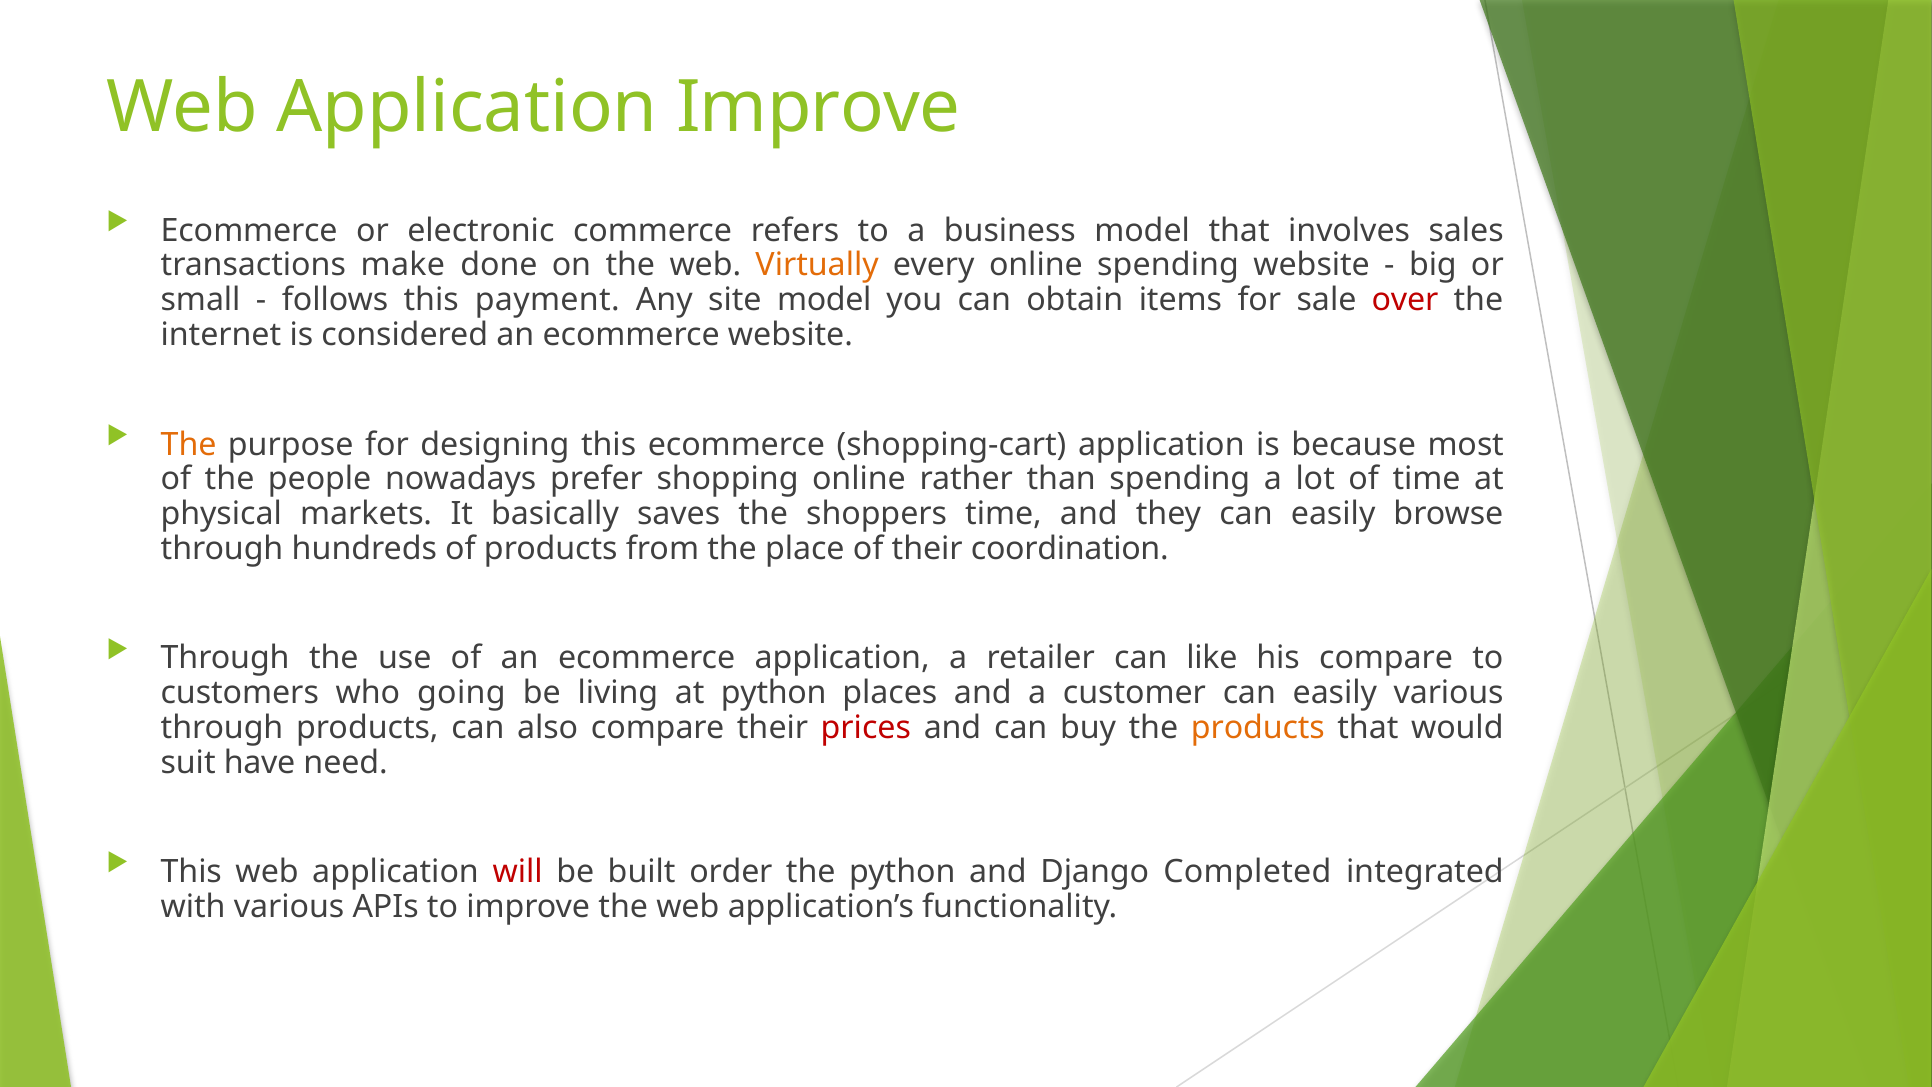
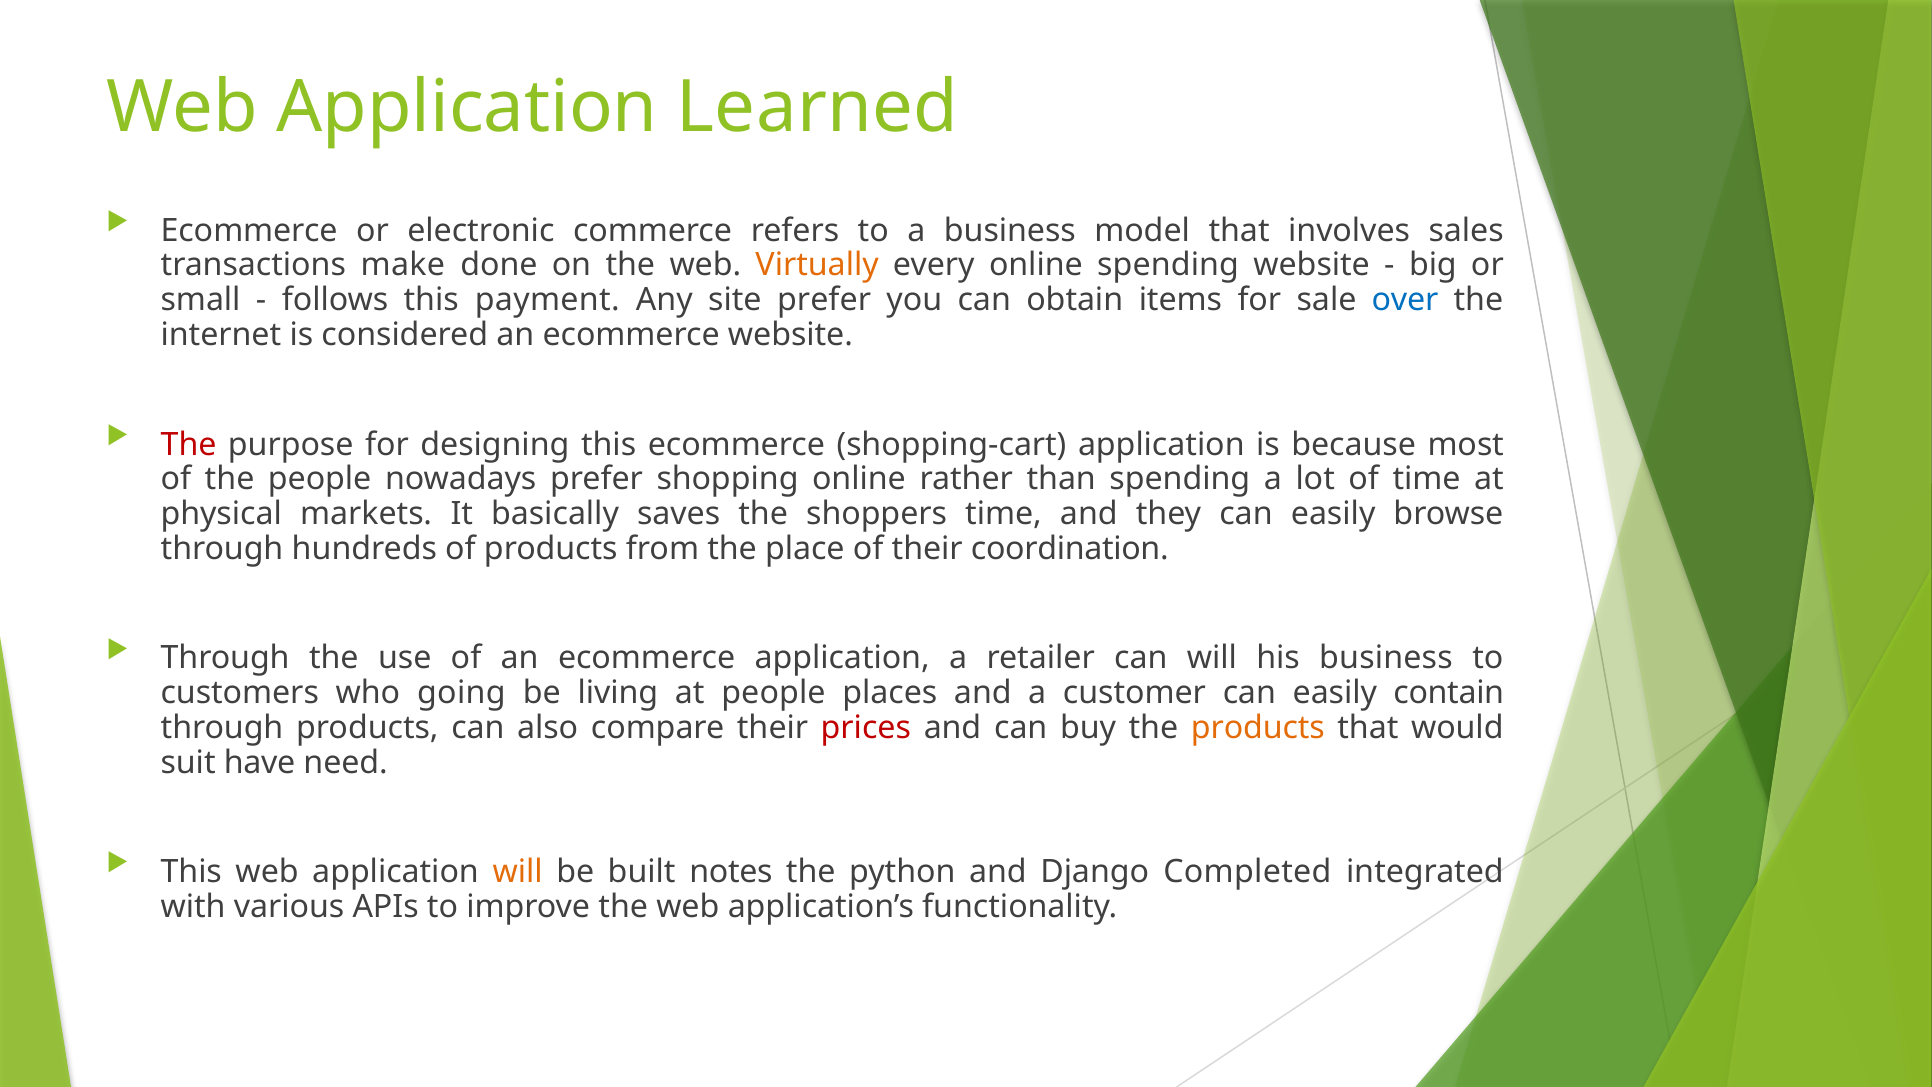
Application Improve: Improve -> Learned
site model: model -> prefer
over colour: red -> blue
The at (189, 444) colour: orange -> red
can like: like -> will
his compare: compare -> business
at python: python -> people
easily various: various -> contain
will at (518, 872) colour: red -> orange
order: order -> notes
